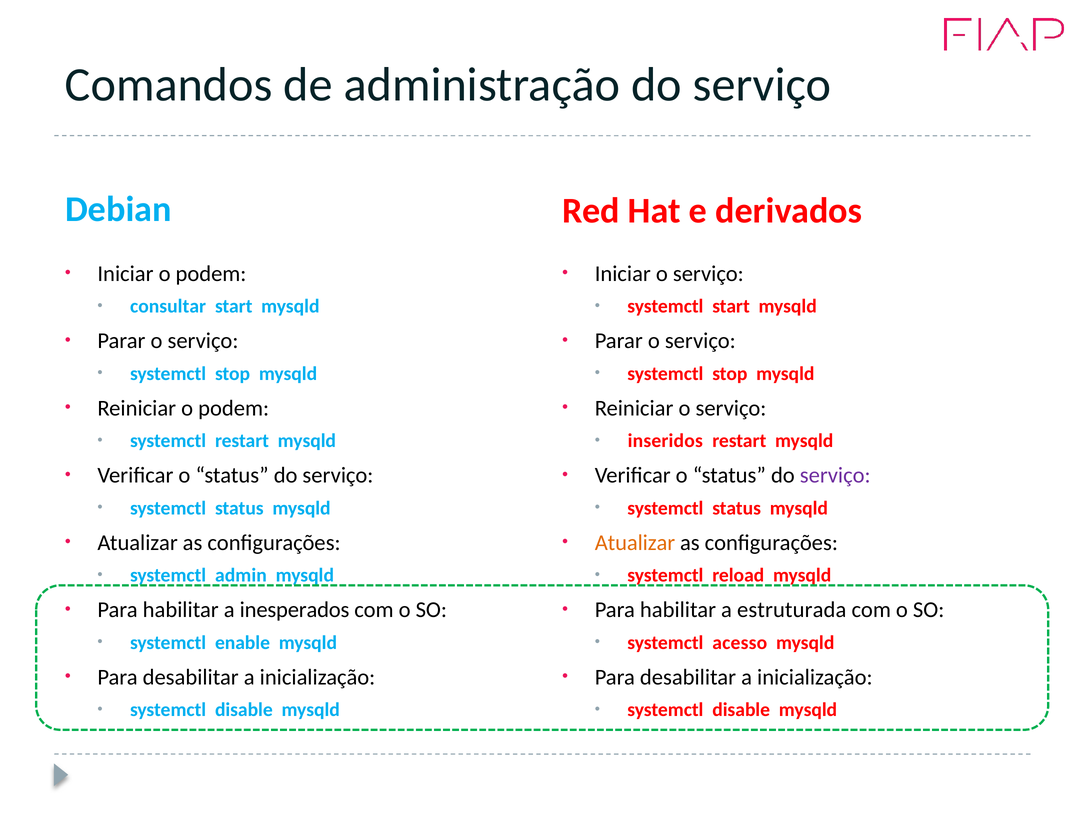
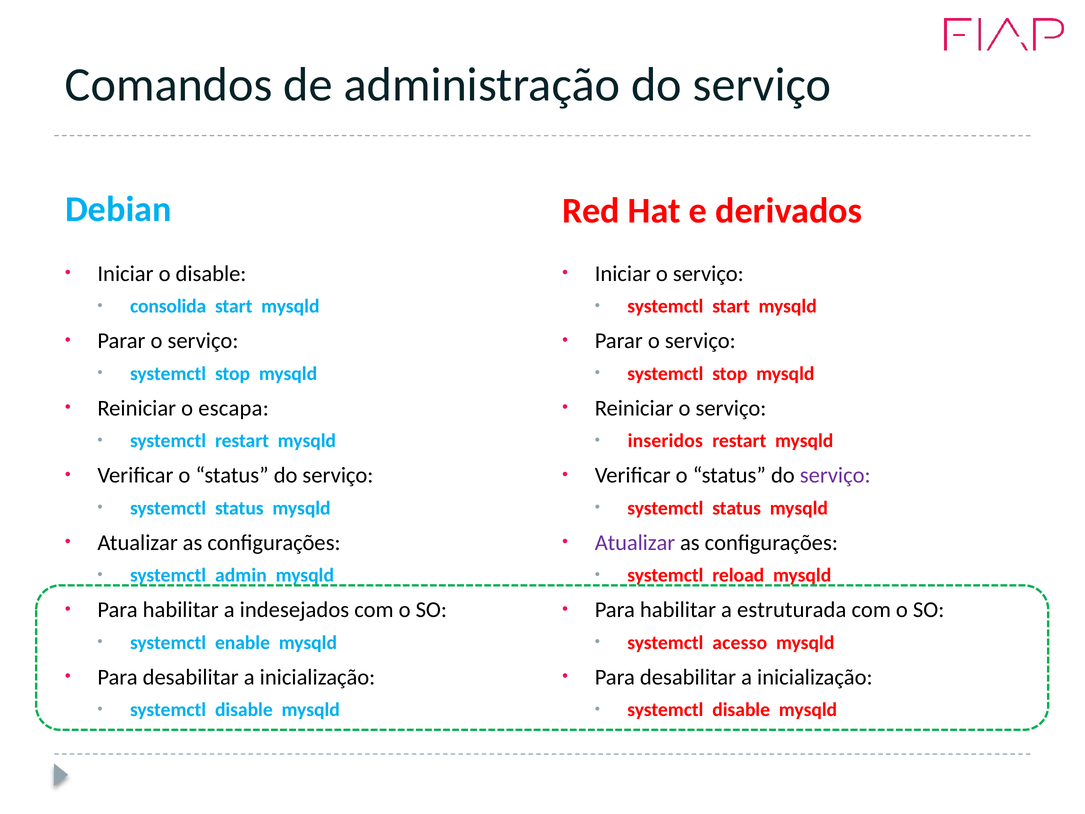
Iniciar o podem: podem -> disable
consultar: consultar -> consolida
Reiniciar o podem: podem -> escapa
Atualizar at (635, 543) colour: orange -> purple
inesperados: inesperados -> indesejados
